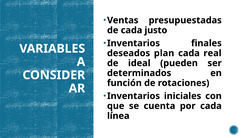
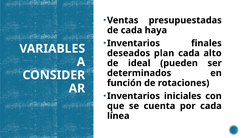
justo: justo -> haya
real: real -> alto
